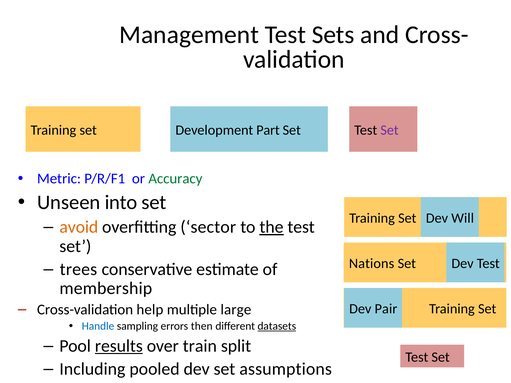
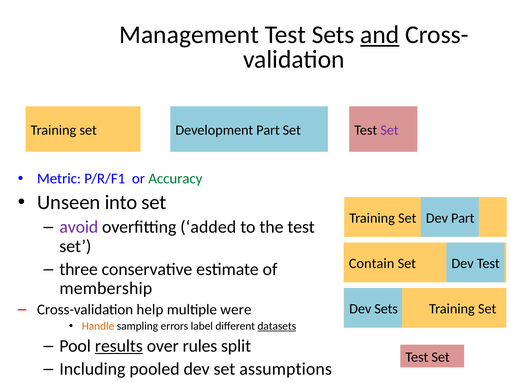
and underline: none -> present
Dev Will: Will -> Part
avoid colour: orange -> purple
sector: sector -> added
the underline: present -> none
Nations: Nations -> Contain
trees: trees -> three
large: large -> were
Dev Pair: Pair -> Sets
Handle colour: blue -> orange
then: then -> label
train: train -> rules
